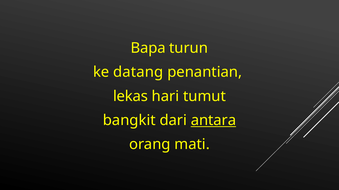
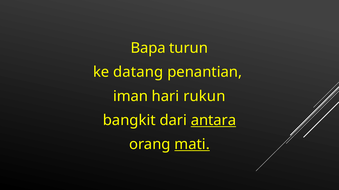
lekas: lekas -> iman
tumut: tumut -> rukun
mati underline: none -> present
